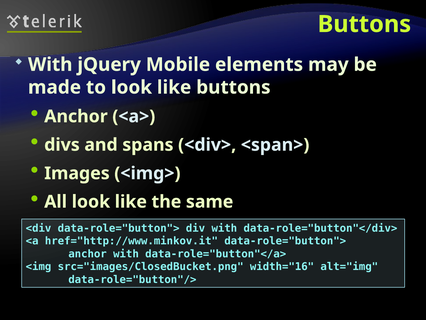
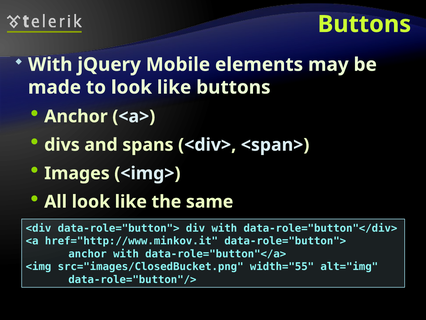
width="16: width="16 -> width="55
